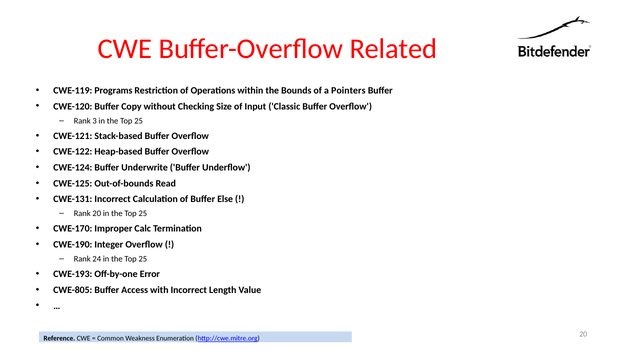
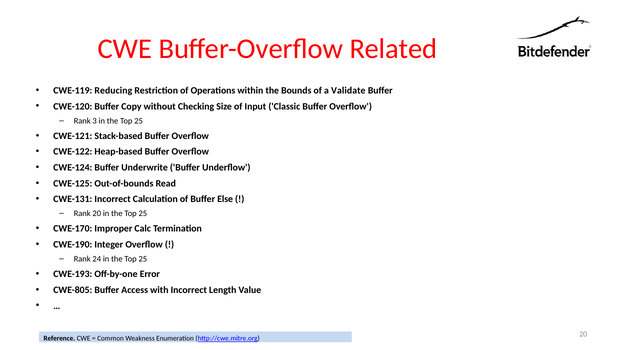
Programs: Programs -> Reducing
Pointers: Pointers -> Validate
